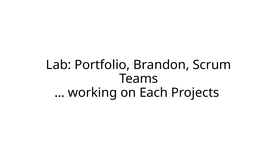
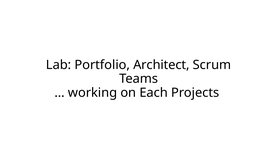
Brandon: Brandon -> Architect
